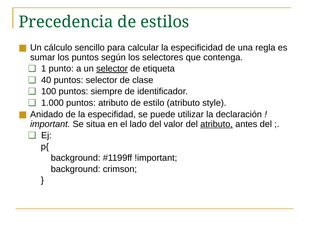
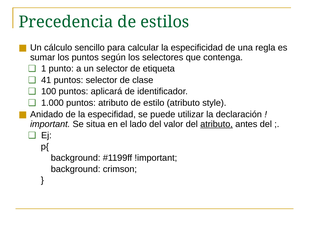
selector at (112, 69) underline: present -> none
40: 40 -> 41
siempre: siempre -> aplicará
